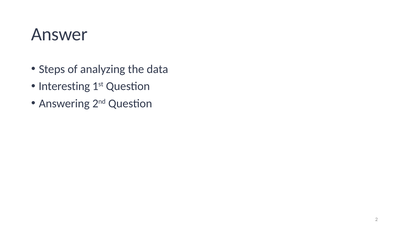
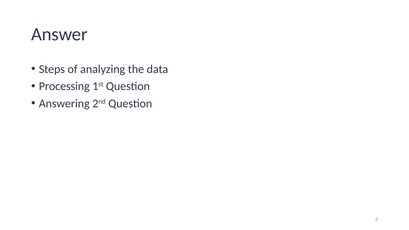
Interesting: Interesting -> Processing
